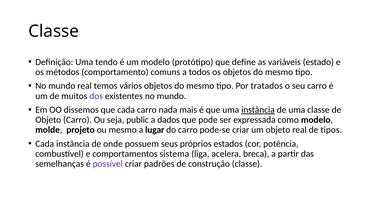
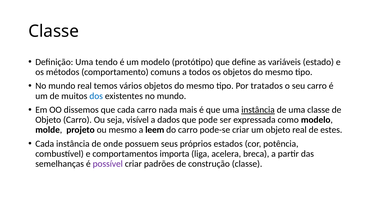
dos colour: purple -> blue
public: public -> visível
lugar: lugar -> leem
tipos: tipos -> estes
sistema: sistema -> importa
